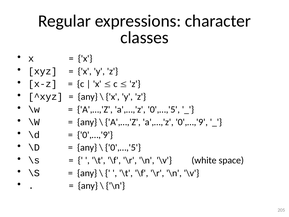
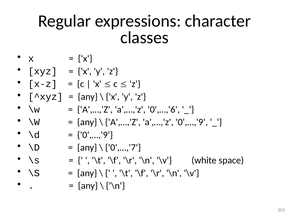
a',…,'z 0',…,'5: 0',…,'5 -> 0',…,'6
0',…,'5 at (123, 147): 0',…,'5 -> 0',…,'7
